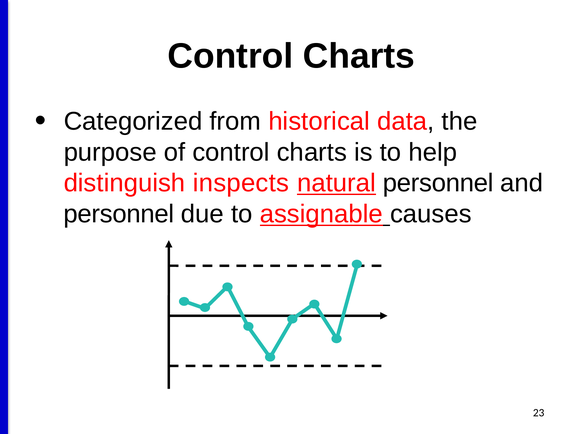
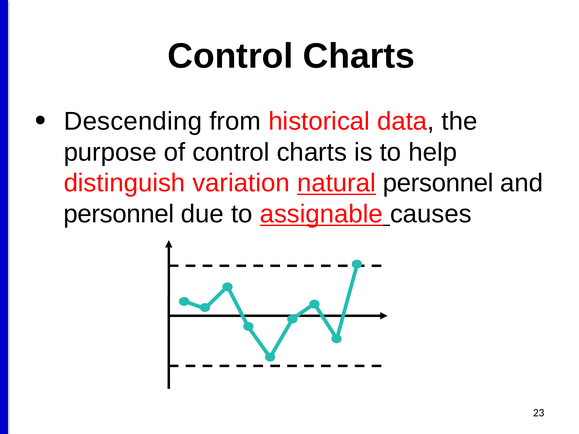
Categorized: Categorized -> Descending
inspects: inspects -> variation
